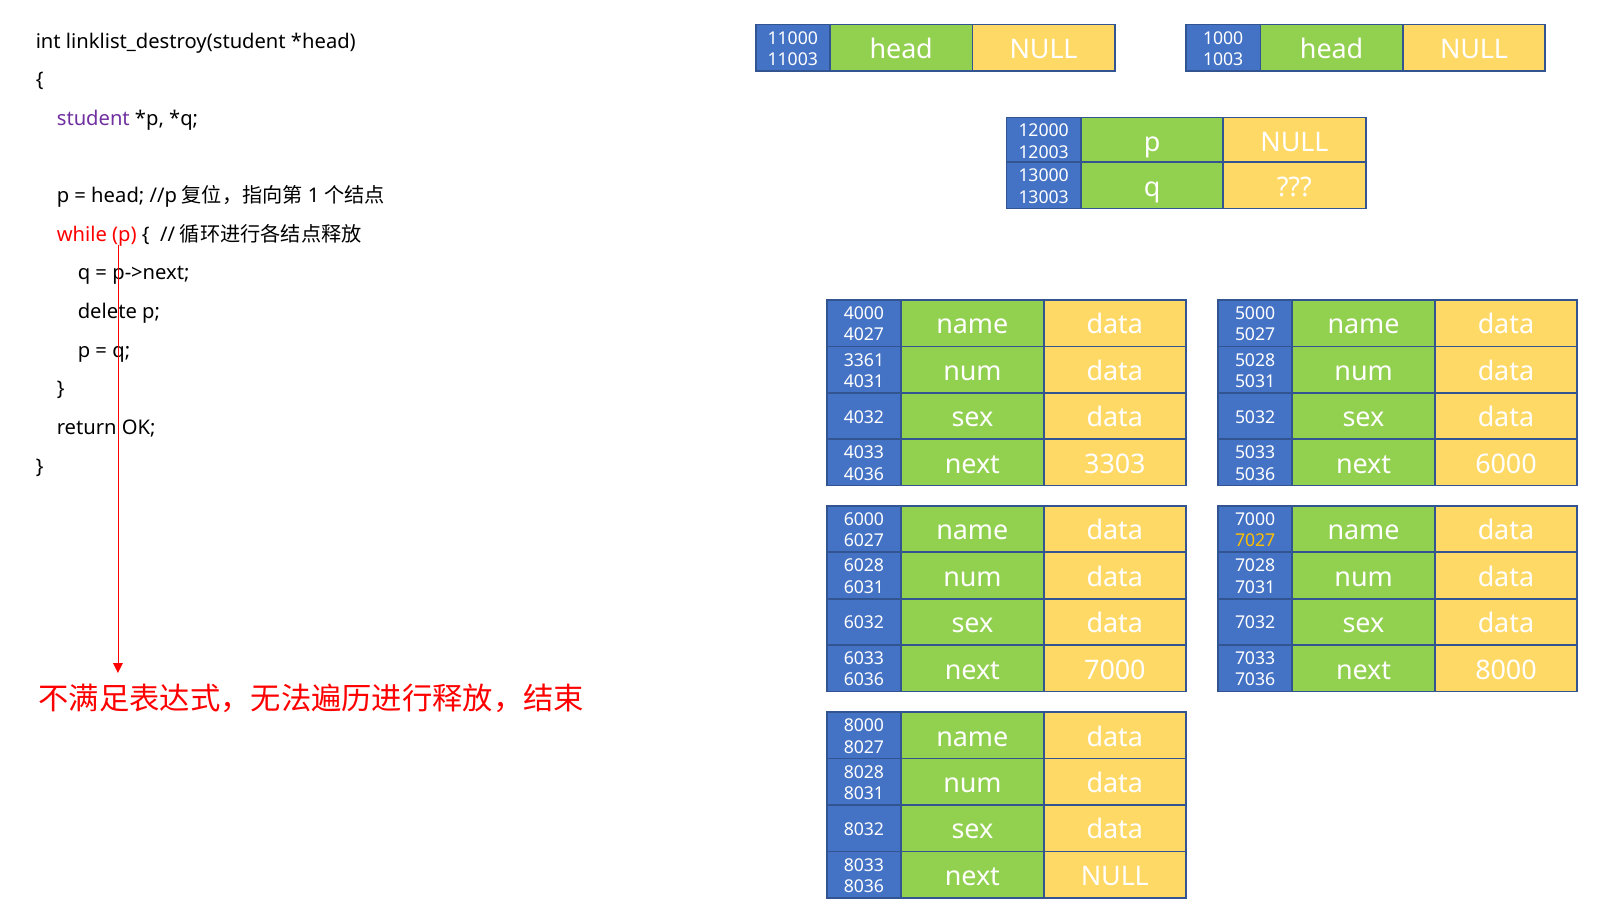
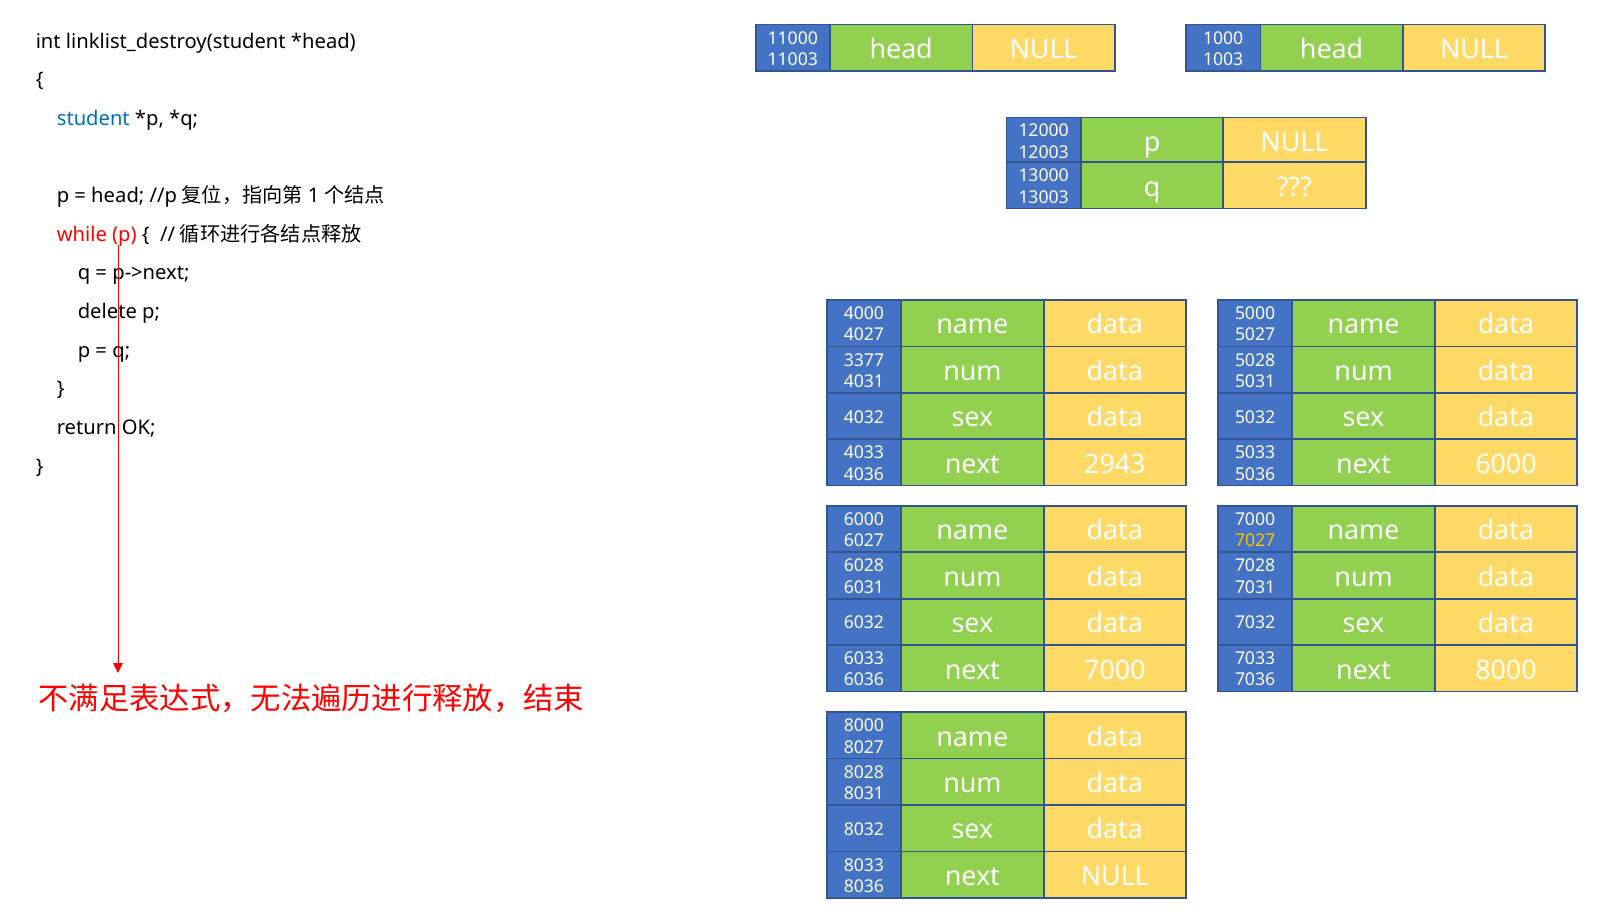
student colour: purple -> blue
3361: 3361 -> 3377
3303: 3303 -> 2943
